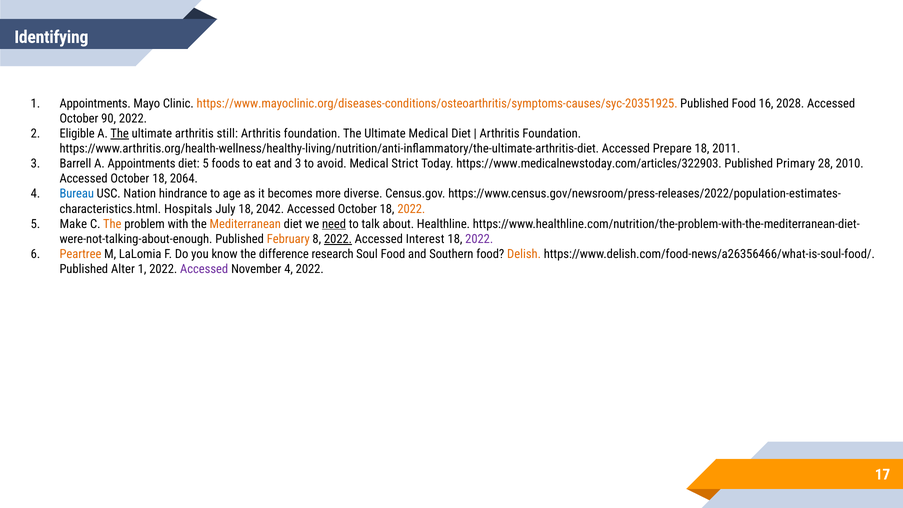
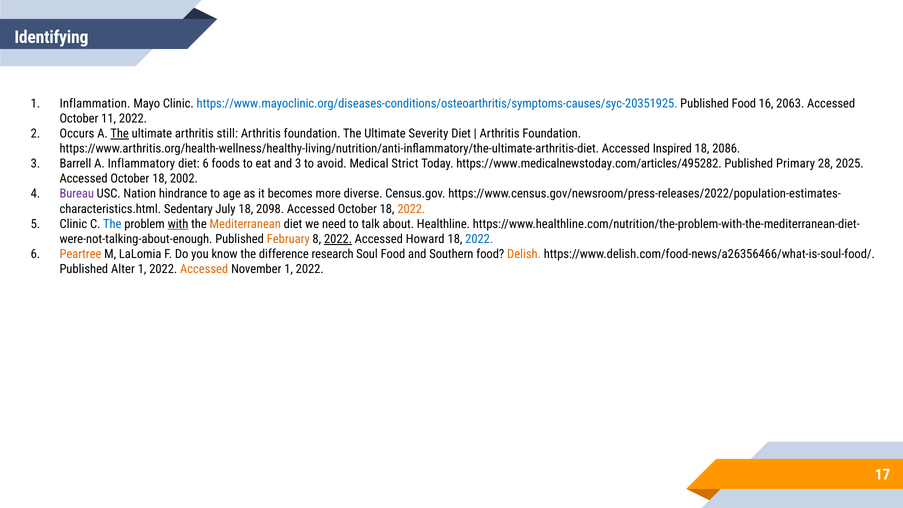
1 Appointments: Appointments -> Inflammation
https://www.mayoclinic.org/diseases-conditions/osteoarthritis/symptoms-causes/syc-20351925 colour: orange -> blue
2028: 2028 -> 2063
90: 90 -> 11
Eligible: Eligible -> Occurs
Ultimate Medical: Medical -> Severity
Prepare: Prepare -> Inspired
2011: 2011 -> 2086
A Appointments: Appointments -> Inflammatory
diet 5: 5 -> 6
https://www.medicalnewstoday.com/articles/322903: https://www.medicalnewstoday.com/articles/322903 -> https://www.medicalnewstoday.com/articles/495282
2010: 2010 -> 2025
2064: 2064 -> 2002
Bureau colour: blue -> purple
Hospitals: Hospitals -> Sedentary
2042: 2042 -> 2098
Make at (73, 224): Make -> Clinic
The at (112, 224) colour: orange -> blue
with underline: none -> present
need underline: present -> none
Interest: Interest -> Howard
2022 at (479, 239) colour: purple -> blue
Accessed at (204, 269) colour: purple -> orange
November 4: 4 -> 1
